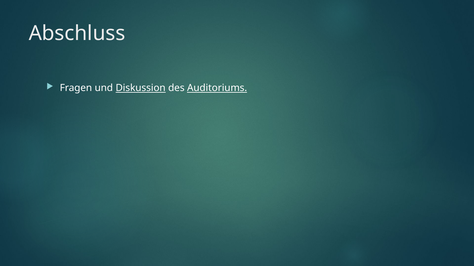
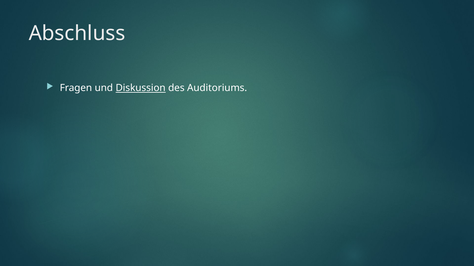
Auditoriums underline: present -> none
